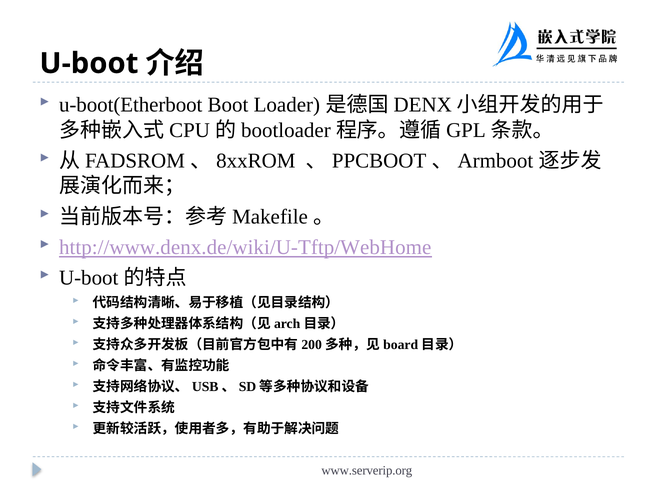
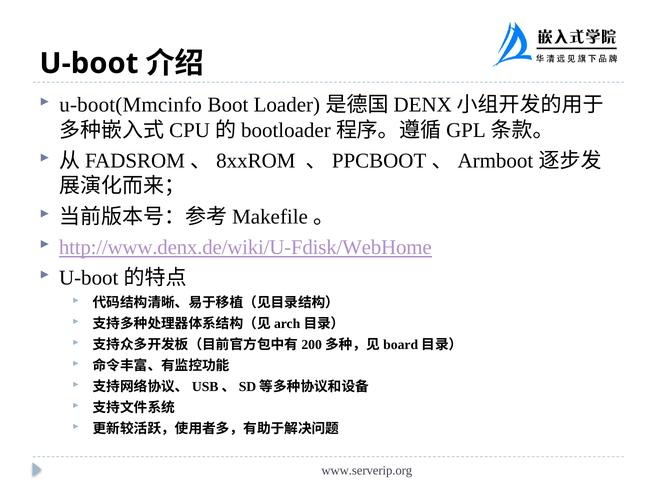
u-boot(Etherboot: u-boot(Etherboot -> u-boot(Mmcinfo
http://www.denx.de/wiki/U-Tftp/WebHome: http://www.denx.de/wiki/U-Tftp/WebHome -> http://www.denx.de/wiki/U-Fdisk/WebHome
